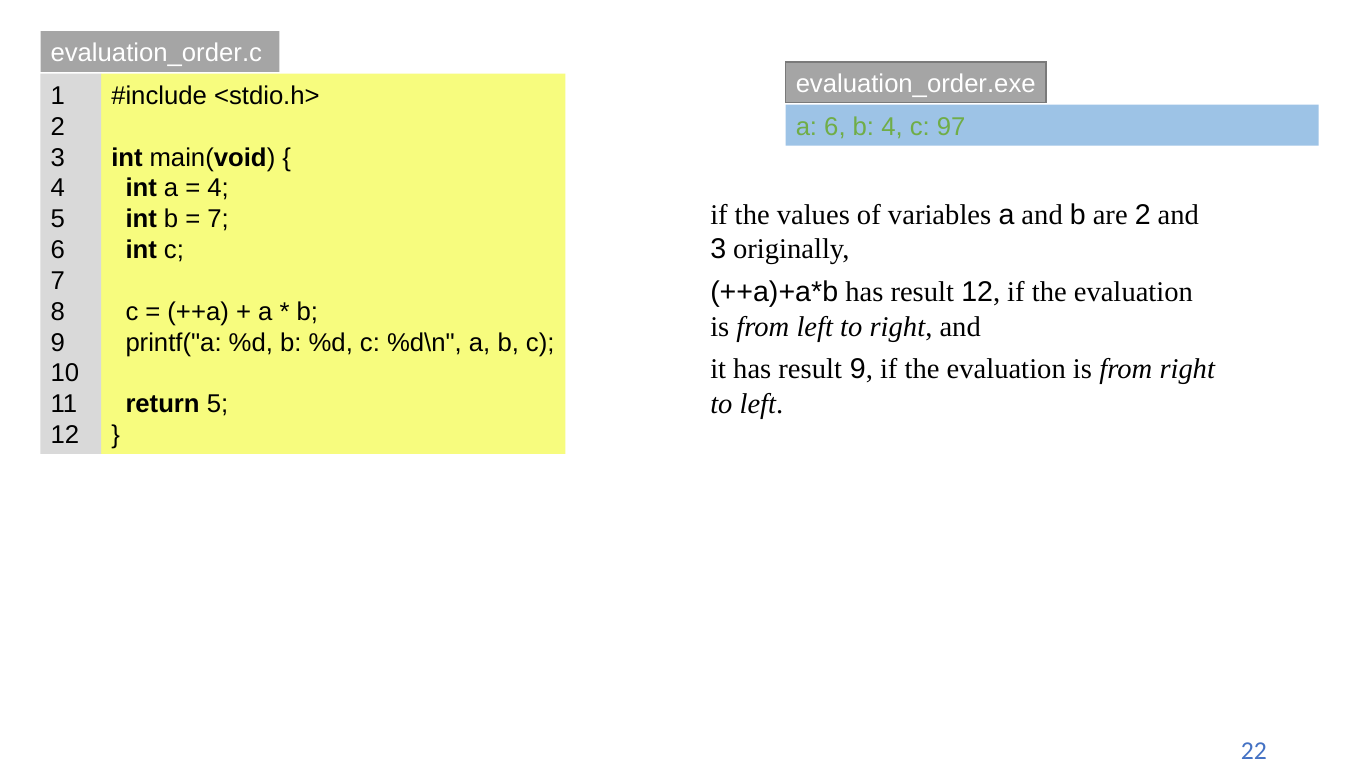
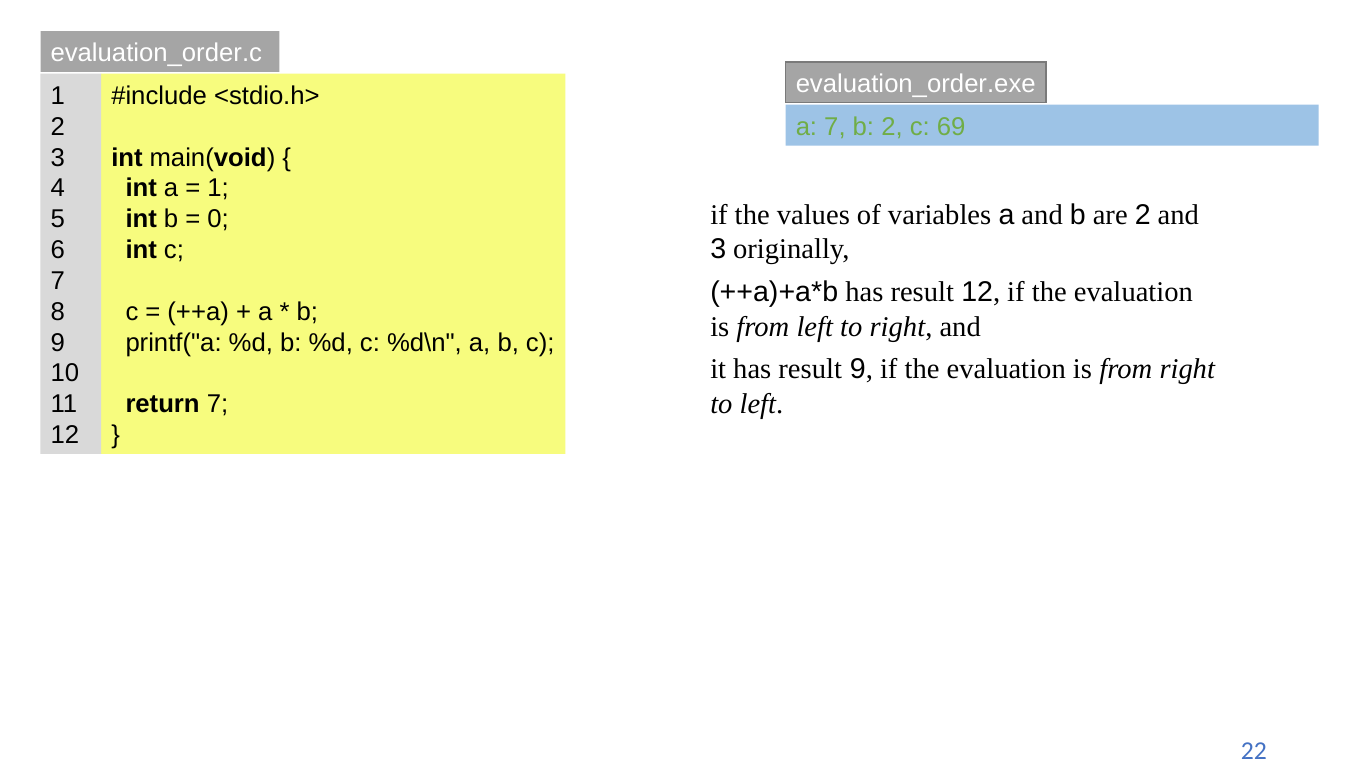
a 6: 6 -> 7
b 4: 4 -> 2
97: 97 -> 69
4 at (218, 188): 4 -> 1
7 at (218, 219): 7 -> 0
return 5: 5 -> 7
